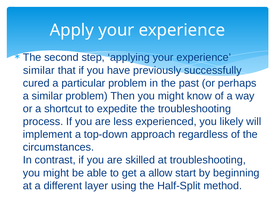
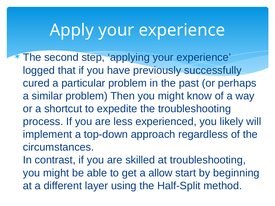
similar at (39, 70): similar -> logged
